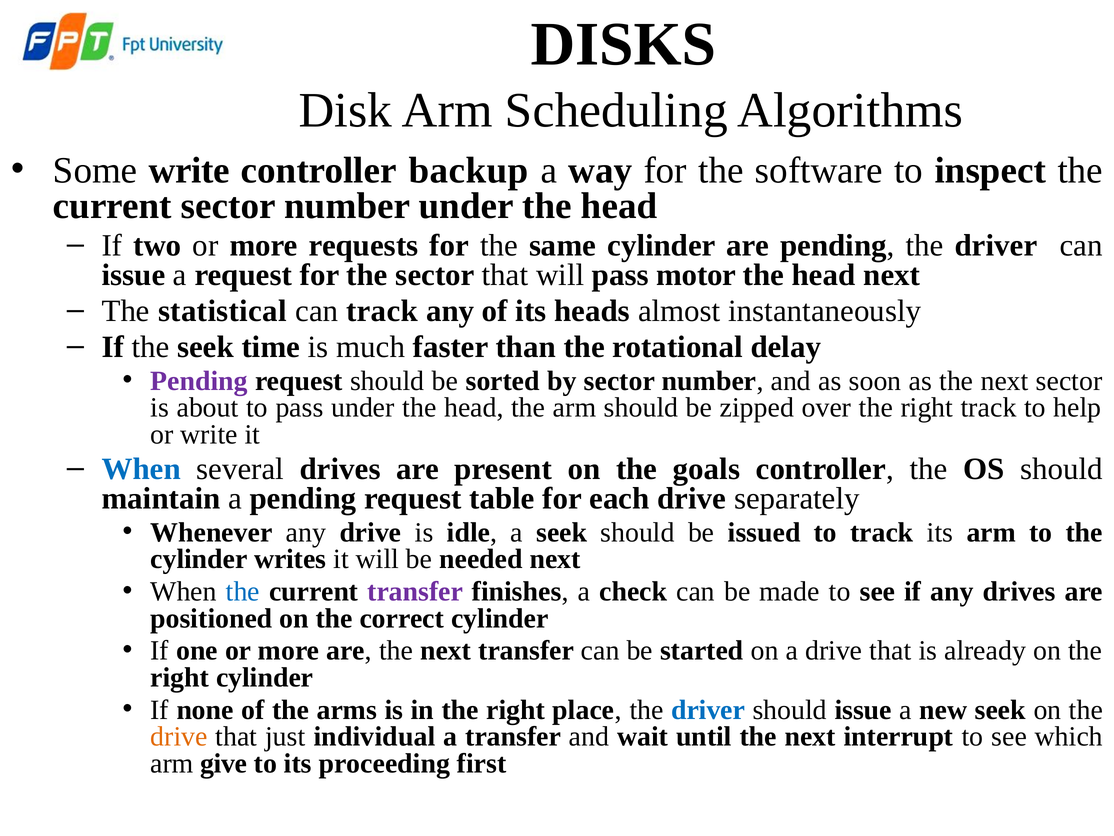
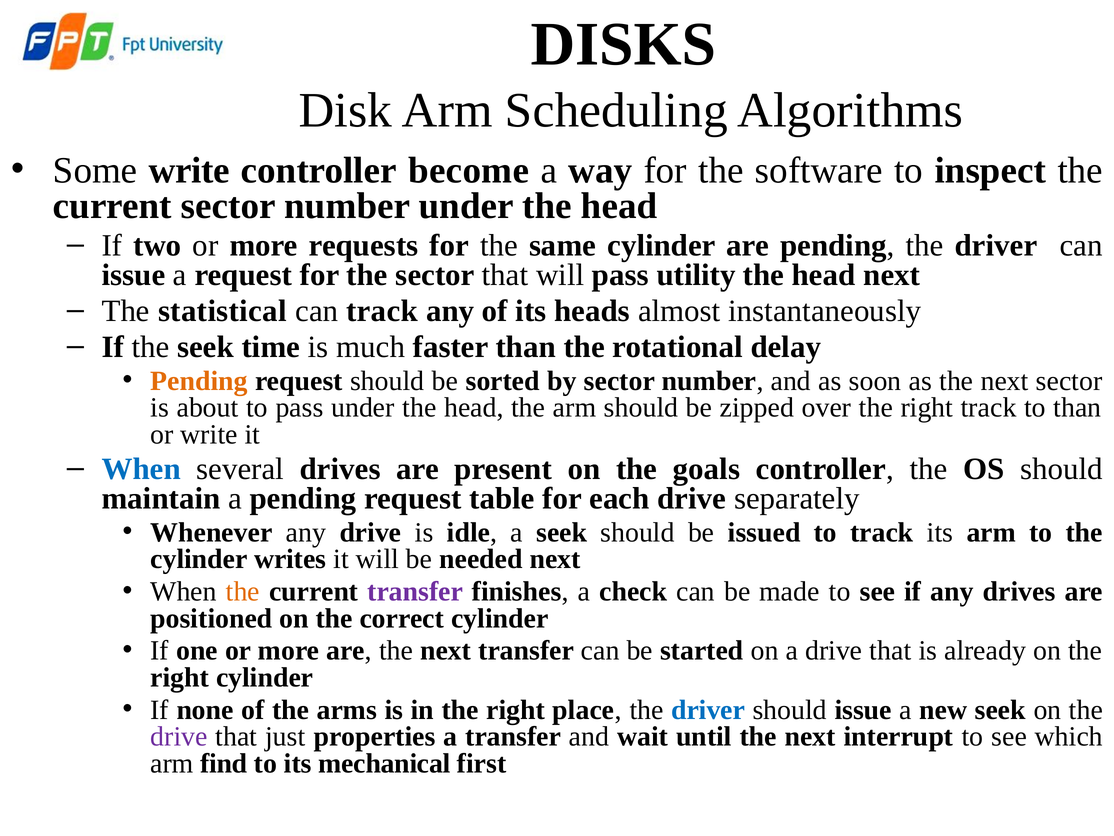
backup: backup -> become
motor: motor -> utility
Pending at (199, 381) colour: purple -> orange
to help: help -> than
the at (243, 591) colour: blue -> orange
drive at (179, 736) colour: orange -> purple
individual: individual -> properties
give: give -> find
proceeding: proceeding -> mechanical
